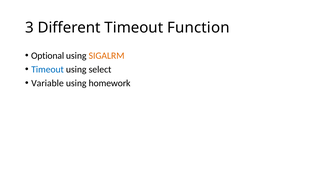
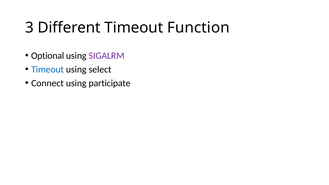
SIGALRM colour: orange -> purple
Variable: Variable -> Connect
homework: homework -> participate
